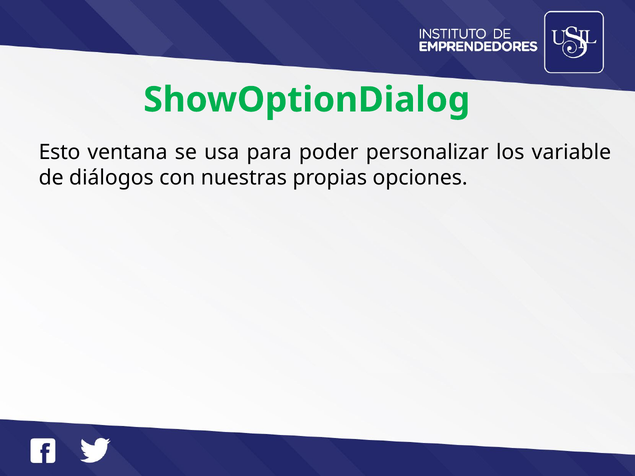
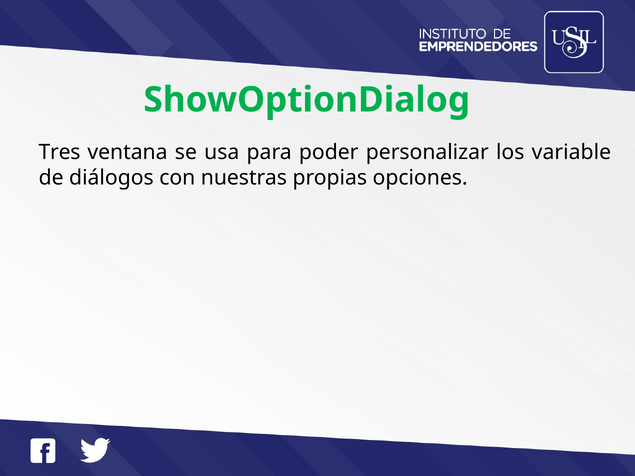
Esto: Esto -> Tres
